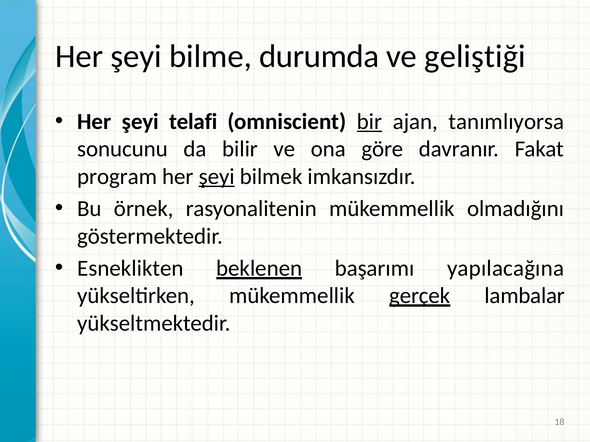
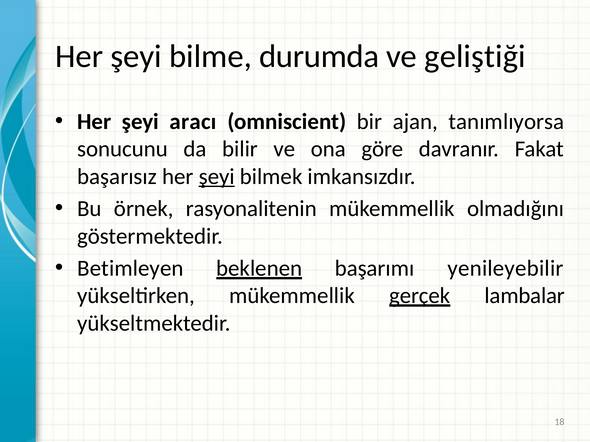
telafi: telafi -> aracı
bir underline: present -> none
program: program -> başarısız
Esneklikten: Esneklikten -> Betimleyen
yapılacağına: yapılacağına -> yenileyebilir
